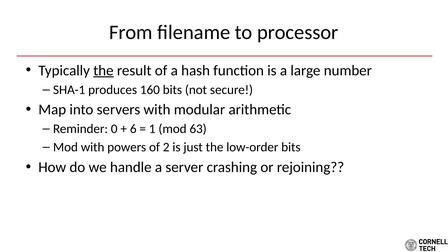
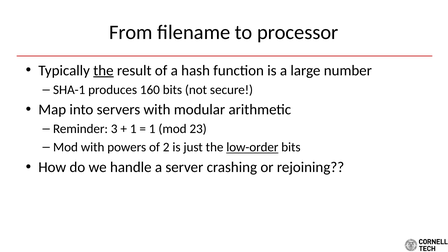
0: 0 -> 3
6 at (133, 129): 6 -> 1
63: 63 -> 23
low-order underline: none -> present
